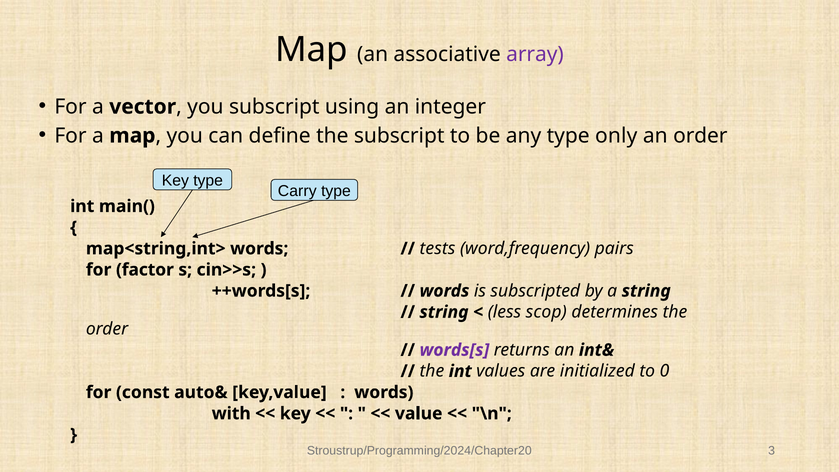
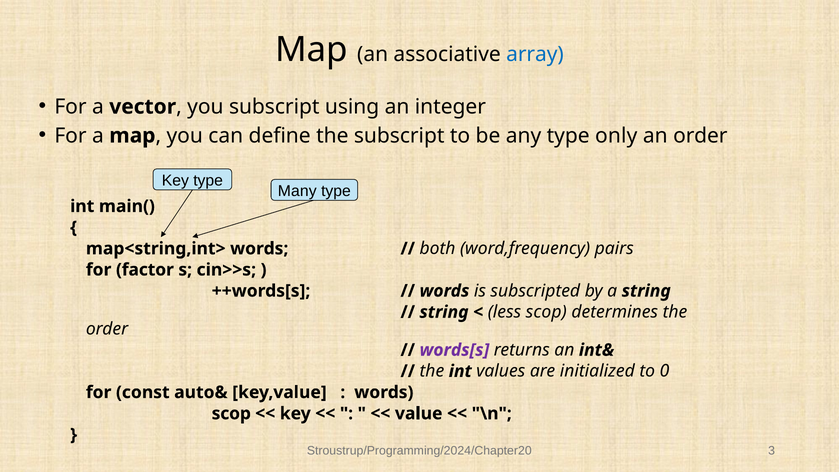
array colour: purple -> blue
Carry: Carry -> Many
tests: tests -> both
with at (231, 413): with -> scop
